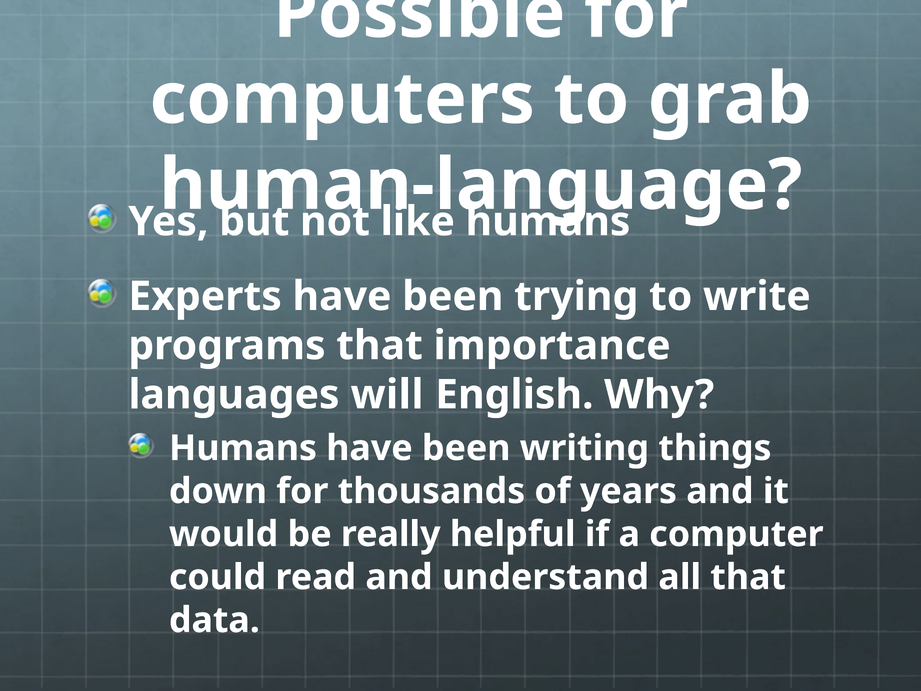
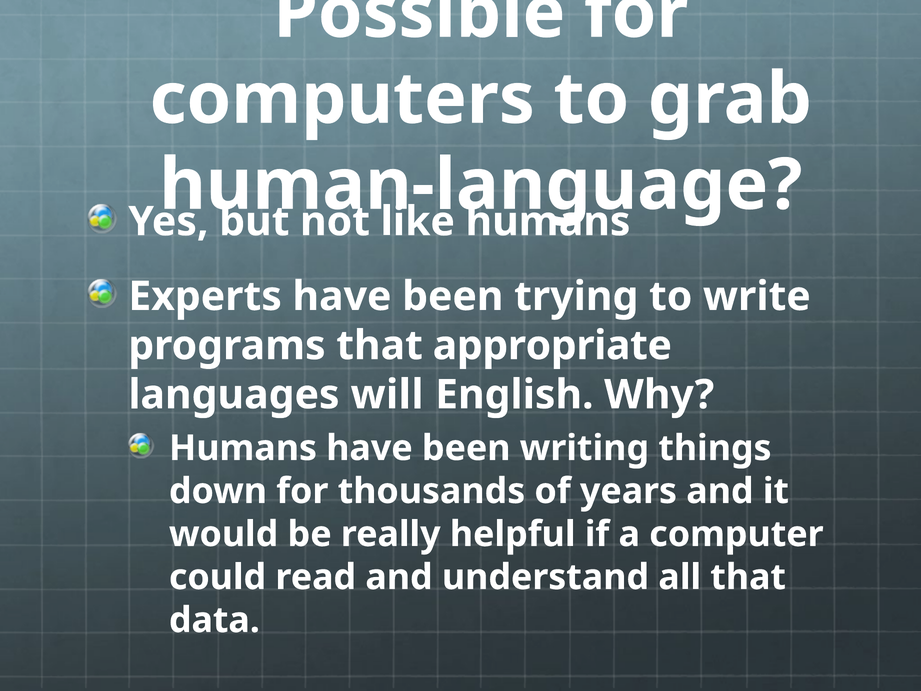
importance: importance -> appropriate
